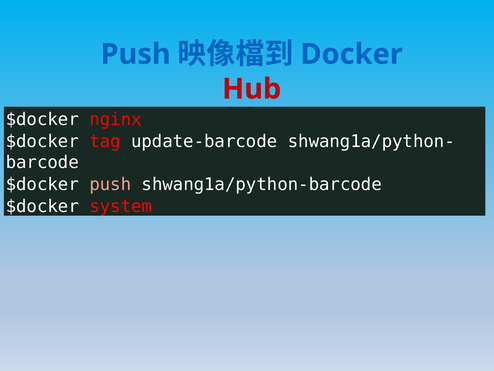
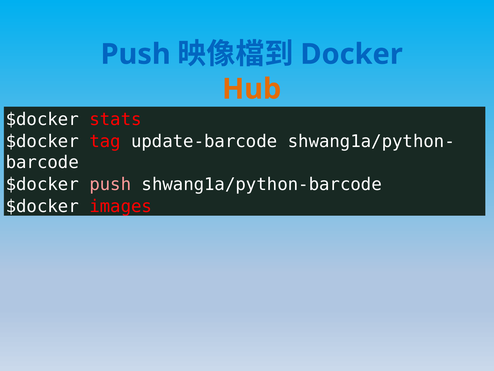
Hub colour: red -> orange
nginx: nginx -> stats
system: system -> images
